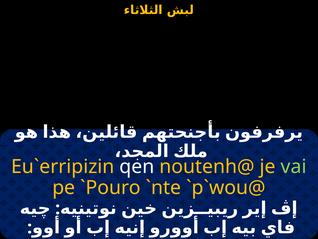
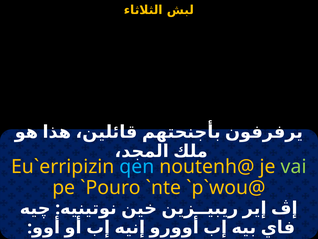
qen colour: white -> light blue
